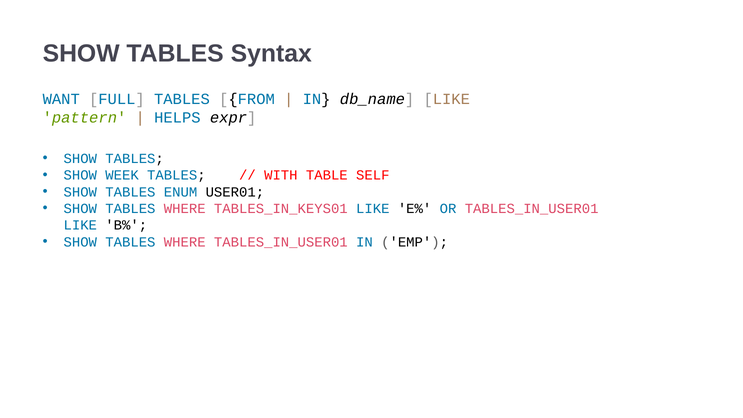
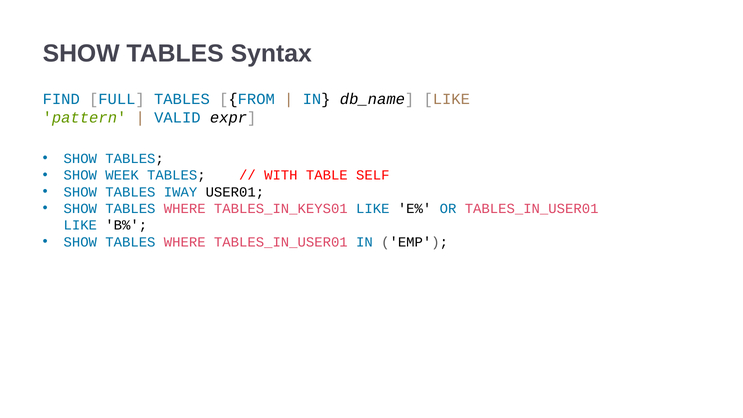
WANT: WANT -> FIND
HELPS: HELPS -> VALID
ENUM: ENUM -> IWAY
